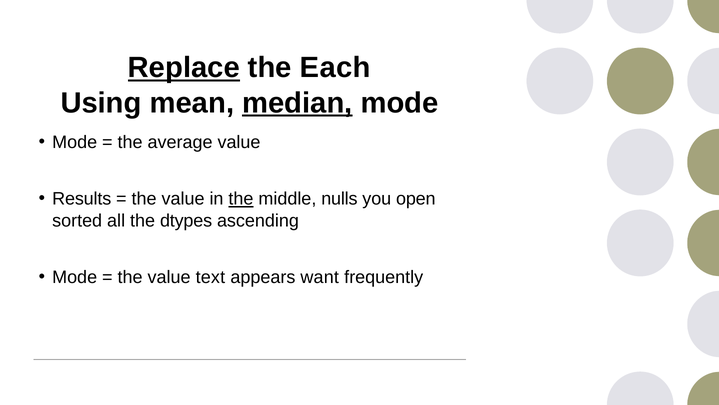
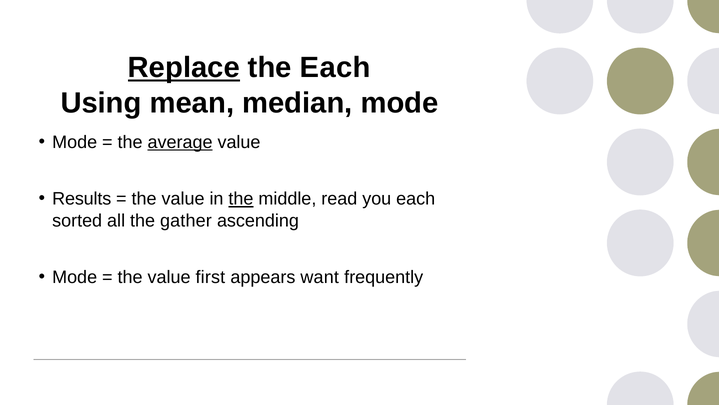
median underline: present -> none
average underline: none -> present
nulls: nulls -> read
you open: open -> each
dtypes: dtypes -> gather
text: text -> first
